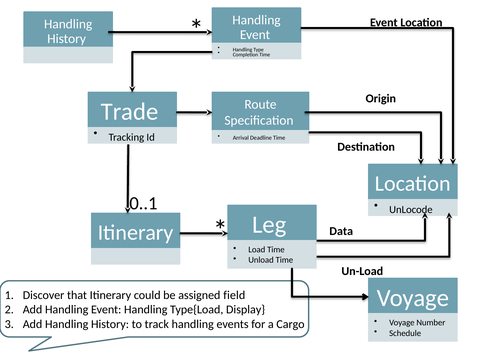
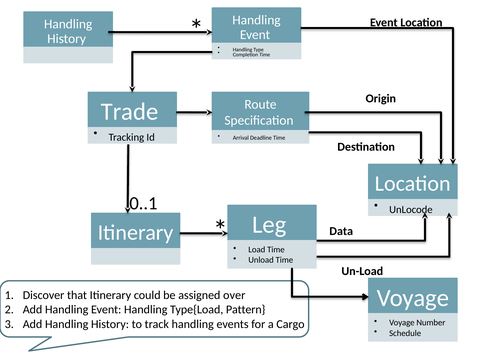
field: field -> over
Display: Display -> Pattern
